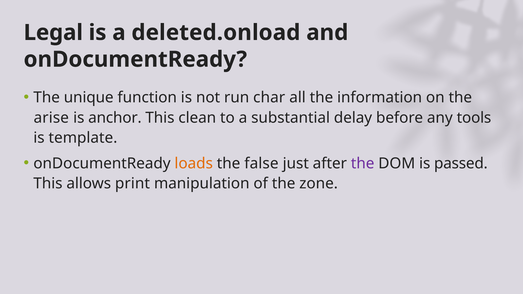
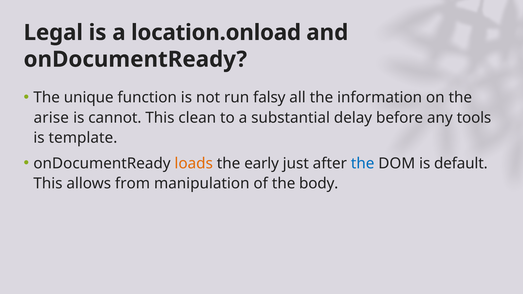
deleted.onload: deleted.onload -> location.onload
char: char -> falsy
anchor: anchor -> cannot
false: false -> early
the at (363, 163) colour: purple -> blue
passed: passed -> default
print: print -> from
zone: zone -> body
